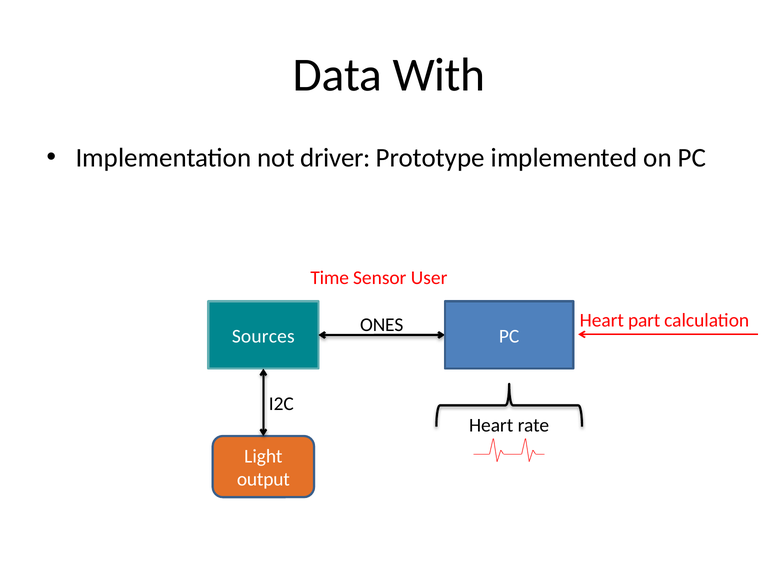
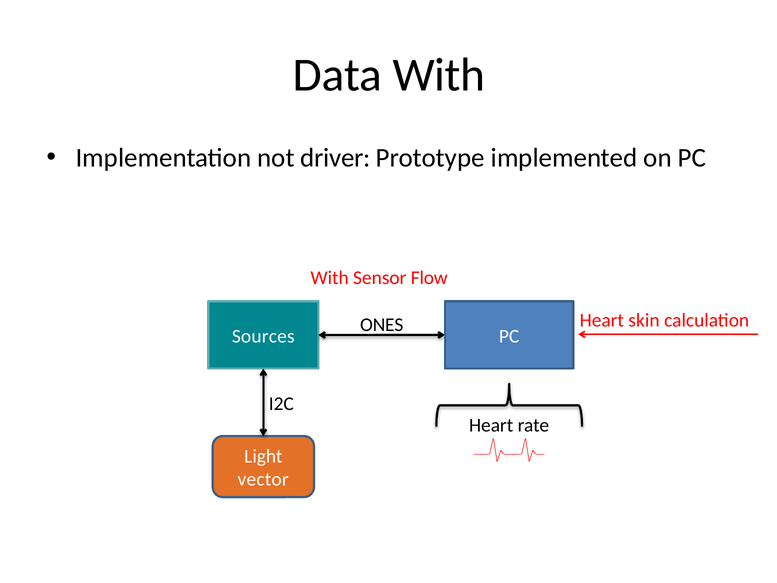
Time at (330, 278): Time -> With
User: User -> Flow
part: part -> skin
output: output -> vector
